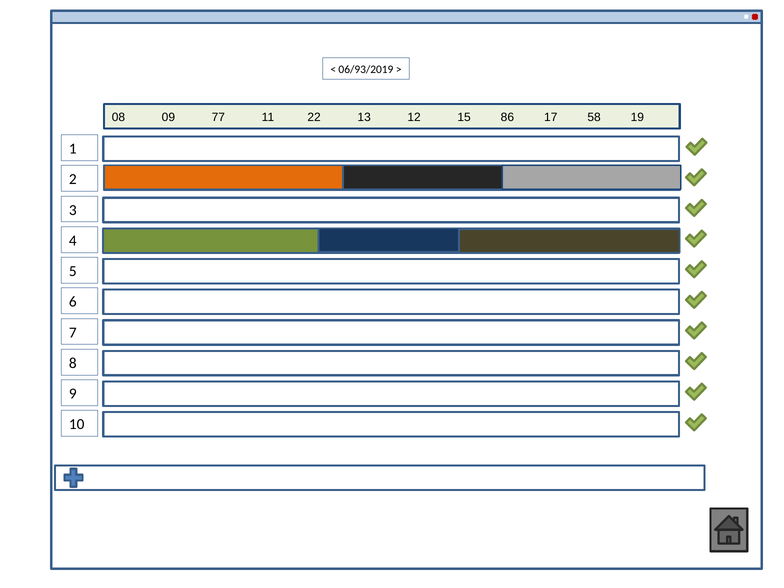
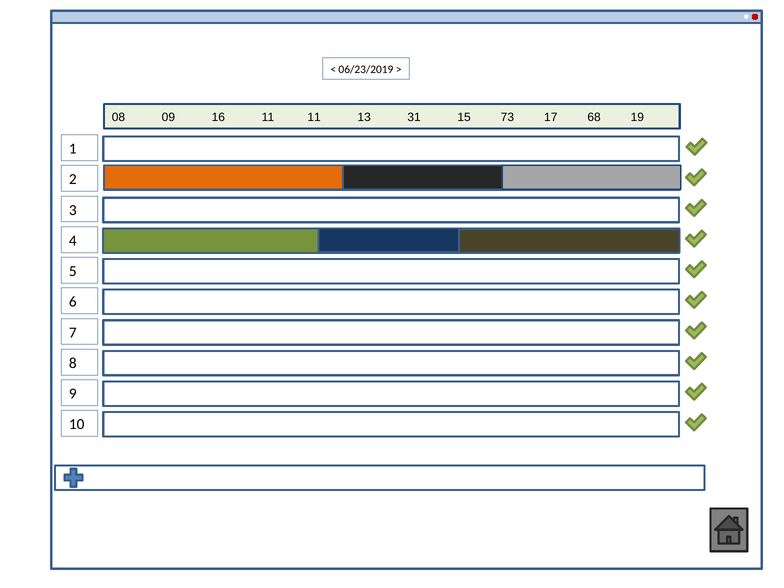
06/93/2019: 06/93/2019 -> 06/23/2019
77: 77 -> 16
11 22: 22 -> 11
12: 12 -> 31
86: 86 -> 73
58: 58 -> 68
